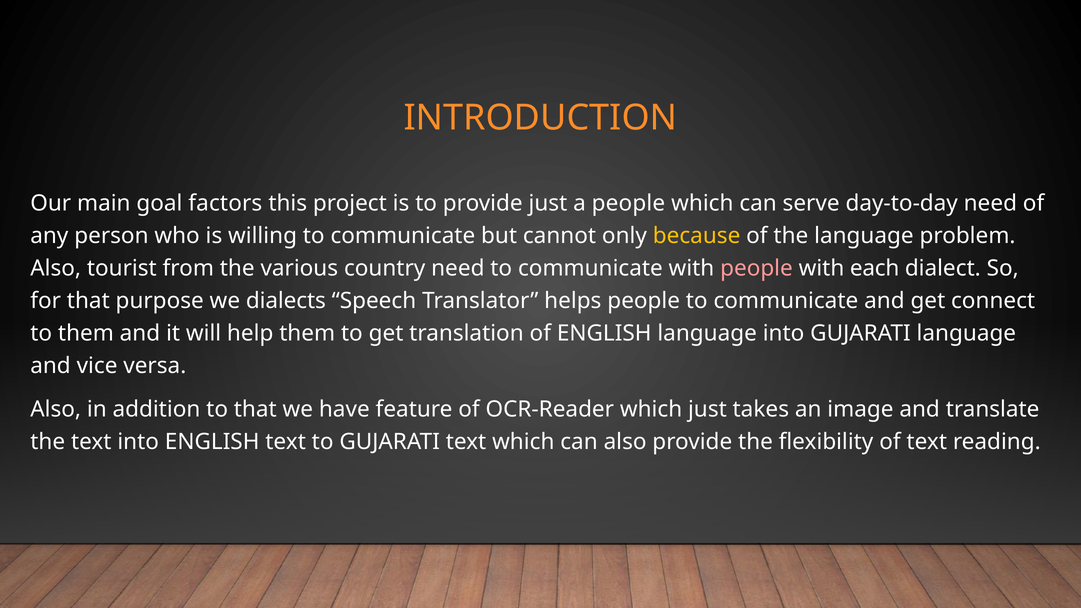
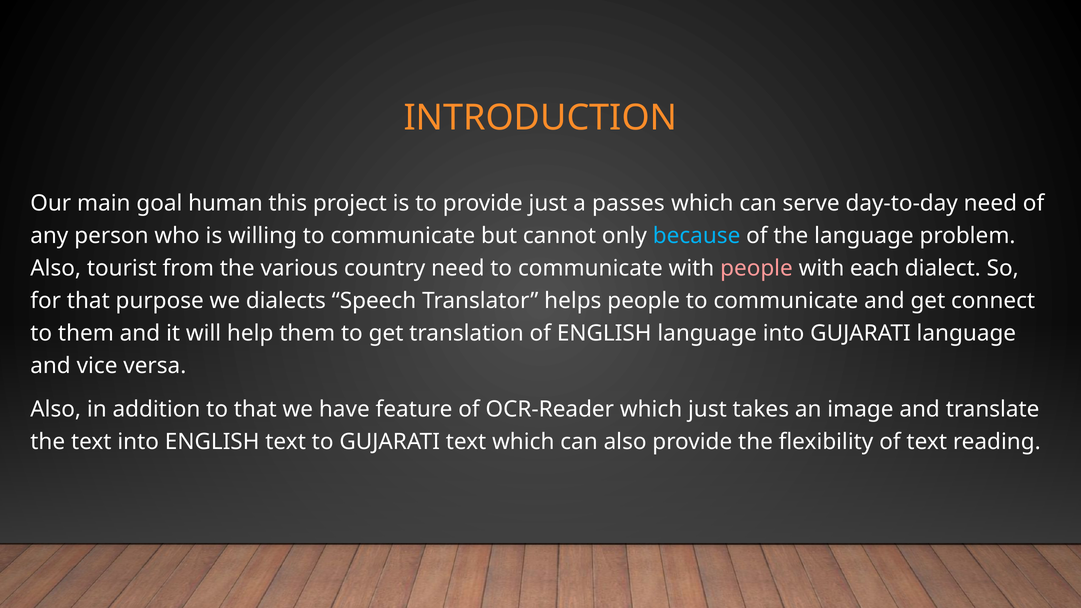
factors: factors -> human
a people: people -> passes
because colour: yellow -> light blue
